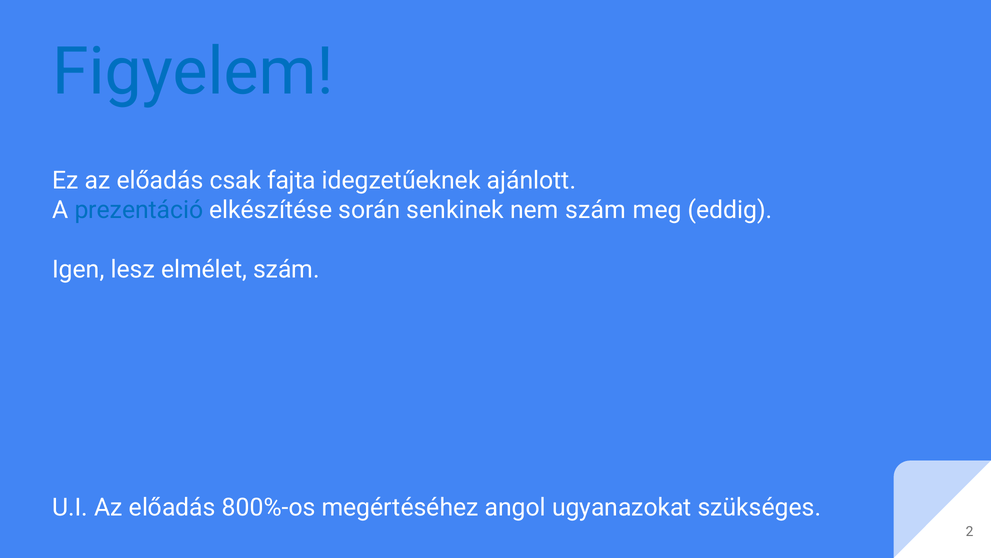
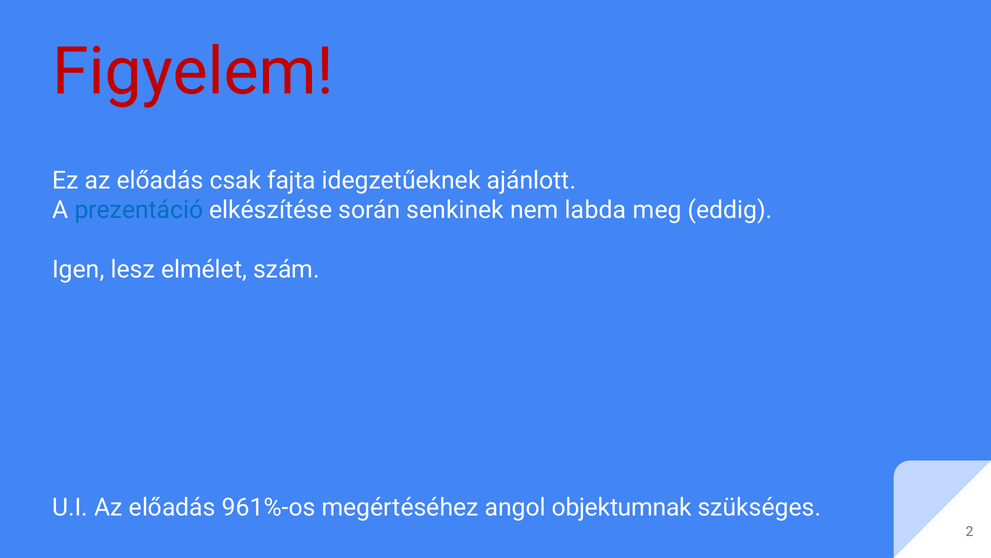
Figyelem colour: blue -> red
nem szám: szám -> labda
800%-os: 800%-os -> 961%-os
ugyanazokat: ugyanazokat -> objektumnak
